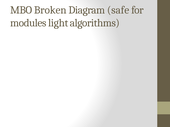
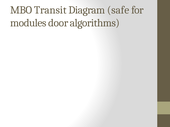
Broken: Broken -> Transit
light: light -> door
